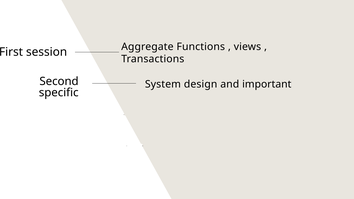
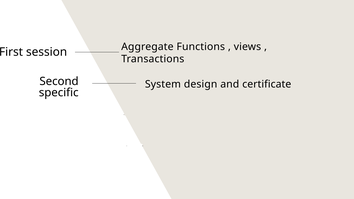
important: important -> certificate
